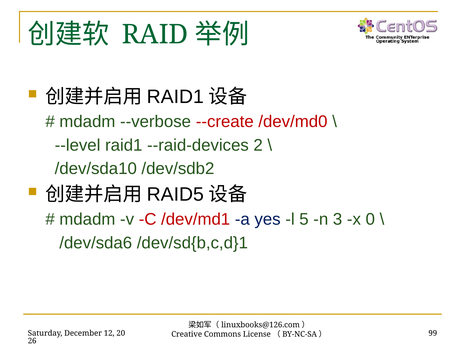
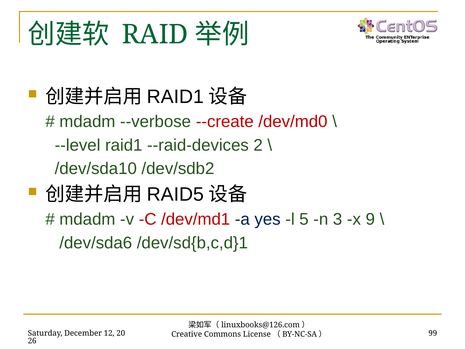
0: 0 -> 9
